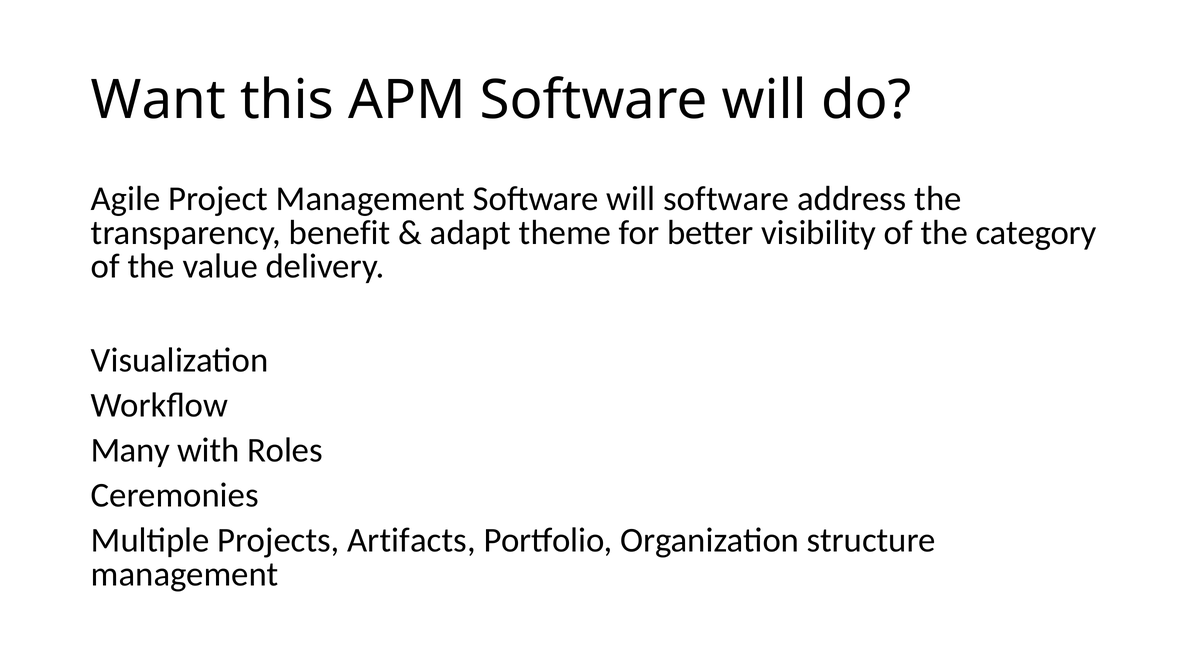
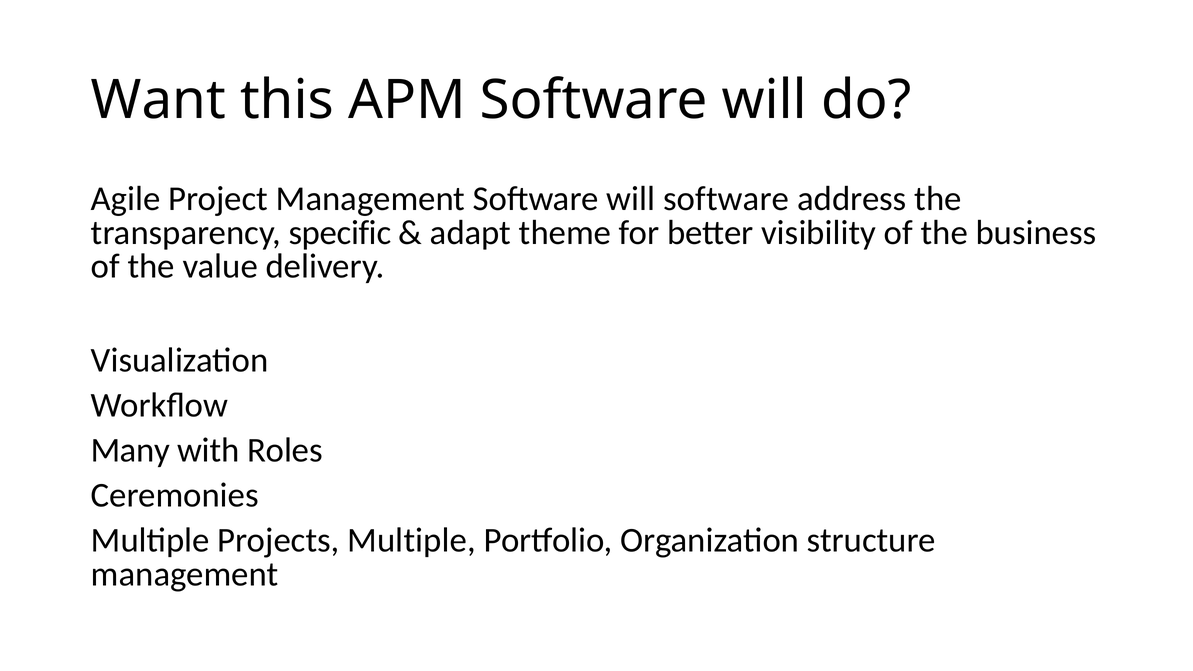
benefit: benefit -> specific
category: category -> business
Projects Artifacts: Artifacts -> Multiple
